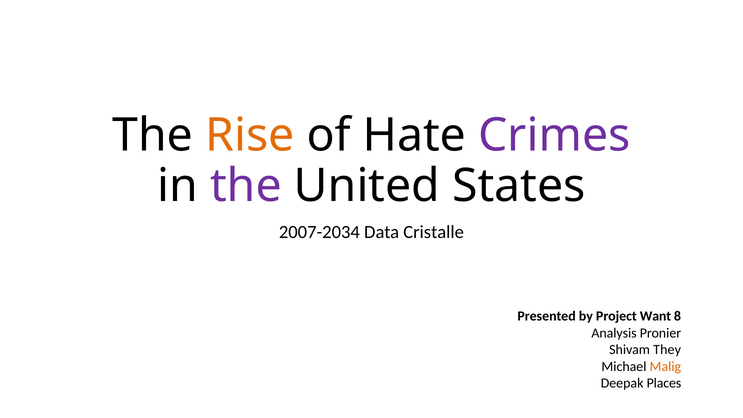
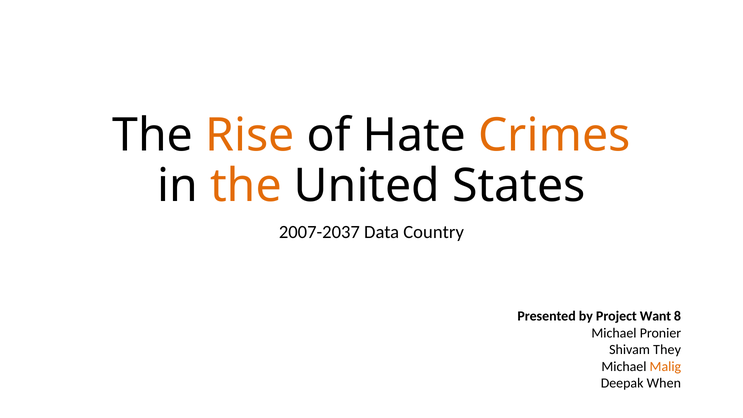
Crimes colour: purple -> orange
the at (246, 186) colour: purple -> orange
2007-2034: 2007-2034 -> 2007-2037
Cristalle: Cristalle -> Country
Analysis at (614, 333): Analysis -> Michael
Places: Places -> When
